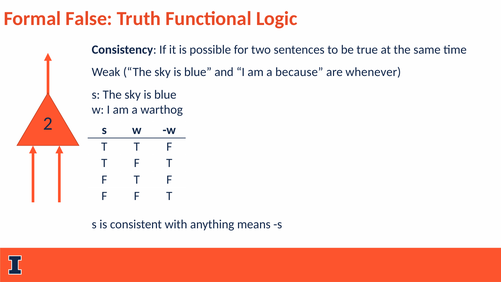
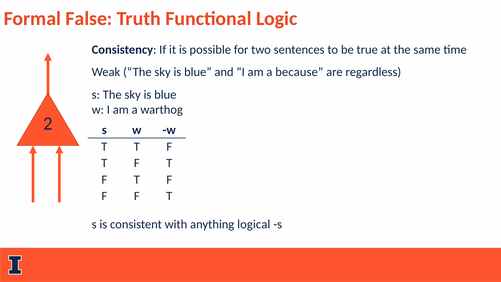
whenever: whenever -> regardless
means: means -> logical
